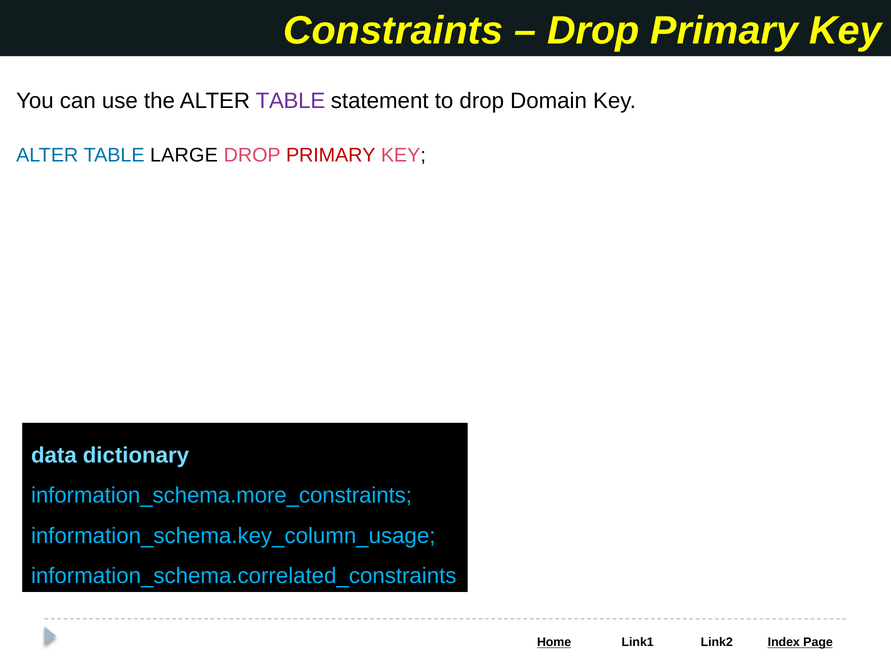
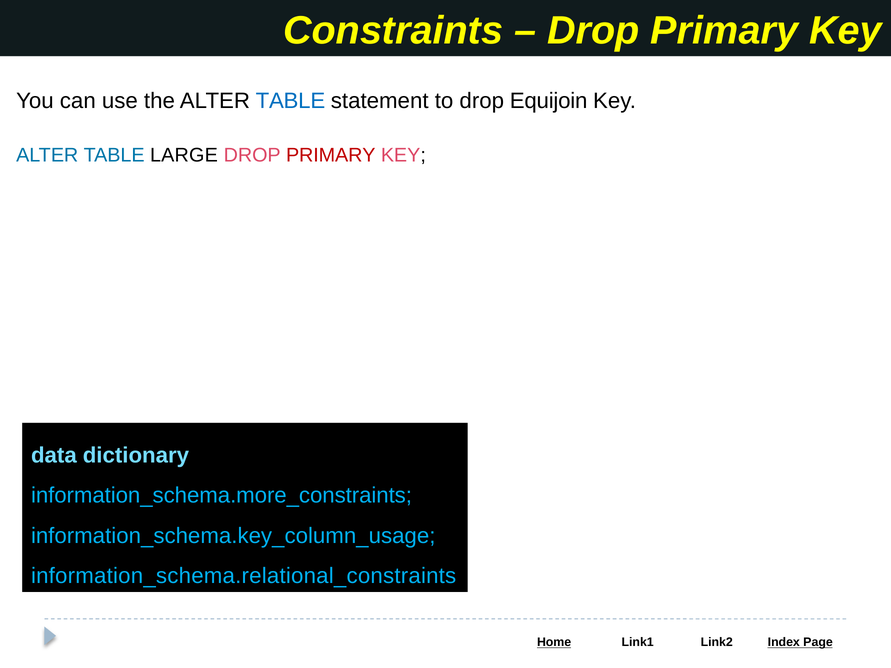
TABLE at (290, 101) colour: purple -> blue
Domain: Domain -> Equijoin
information_schema.correlated_constraints: information_schema.correlated_constraints -> information_schema.relational_constraints
